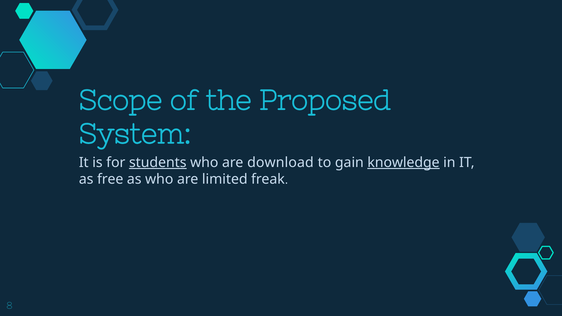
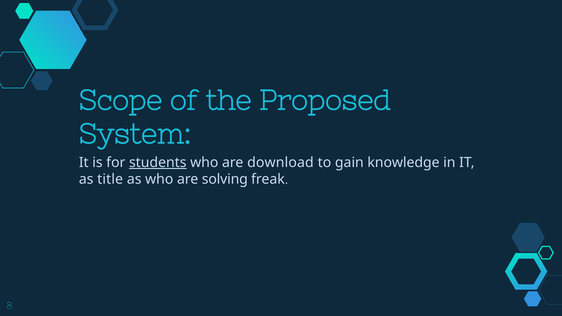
knowledge underline: present -> none
free: free -> title
limited: limited -> solving
